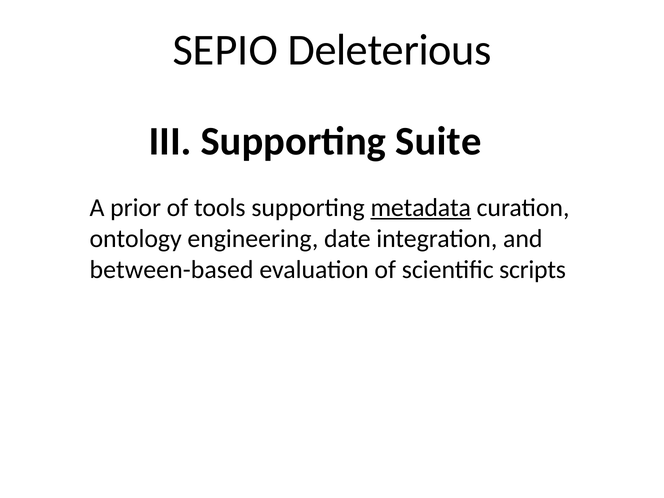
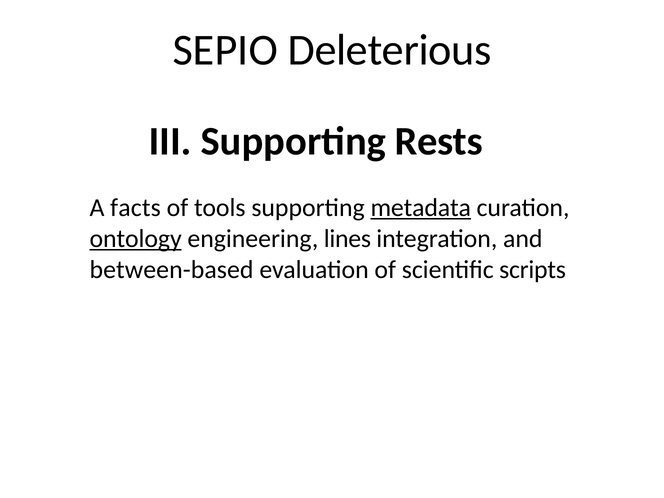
Suite: Suite -> Rests
prior: prior -> facts
ontology underline: none -> present
date: date -> lines
